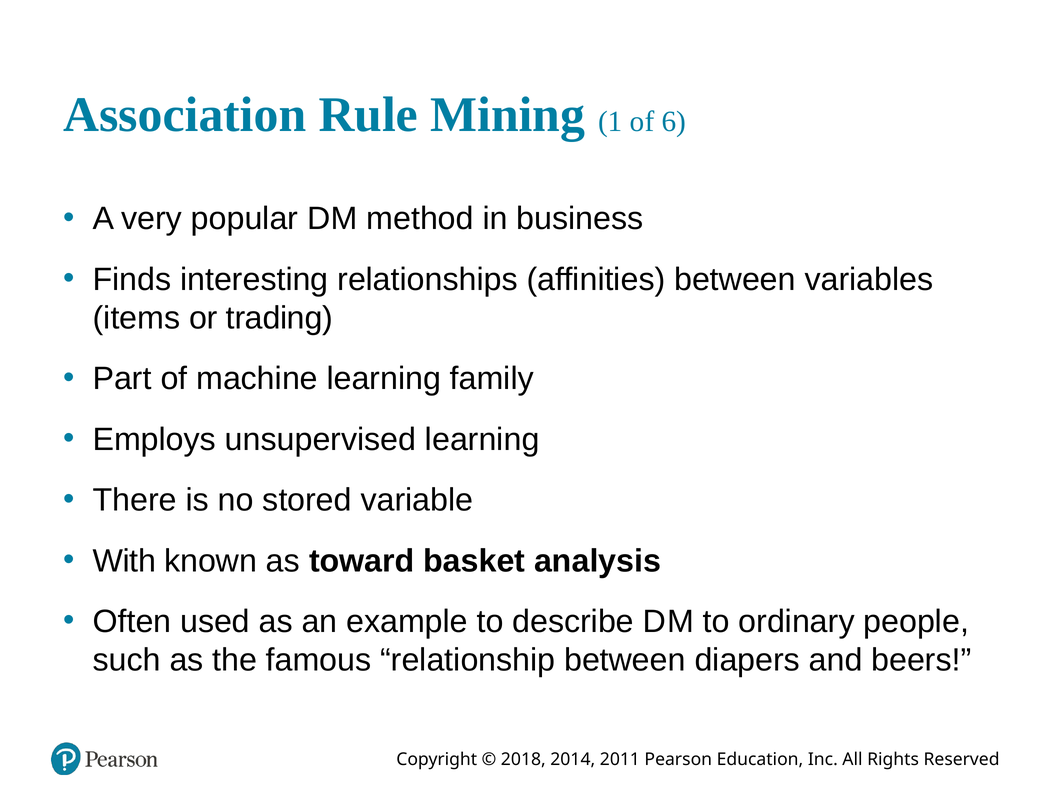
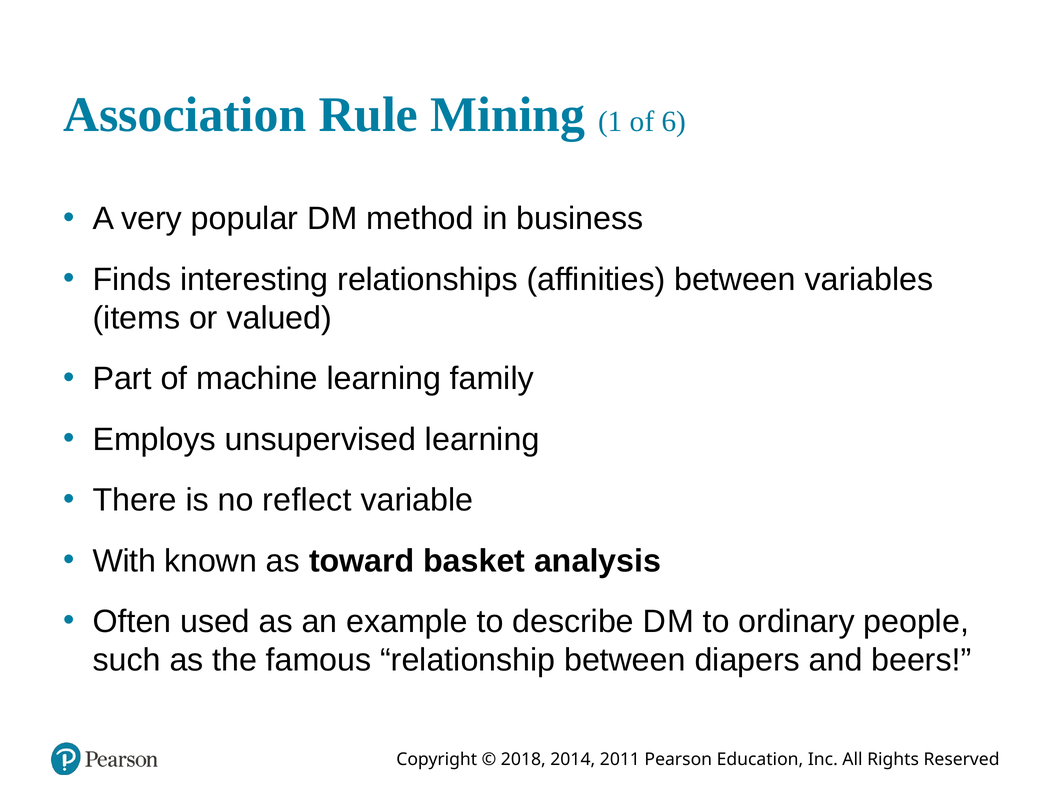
trading: trading -> valued
stored: stored -> reflect
